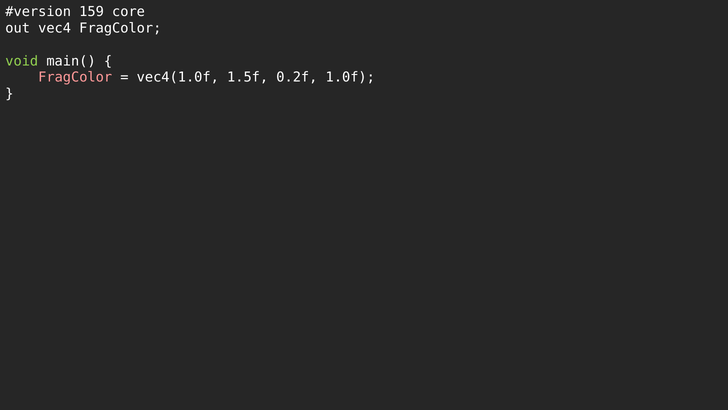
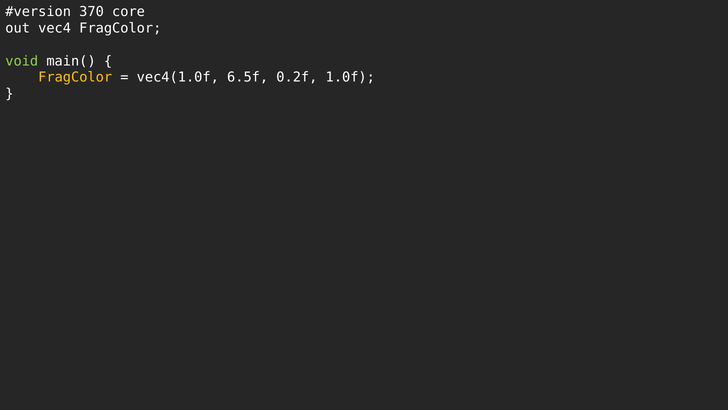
159: 159 -> 370
FragColor at (75, 77) colour: pink -> yellow
1.5f: 1.5f -> 6.5f
